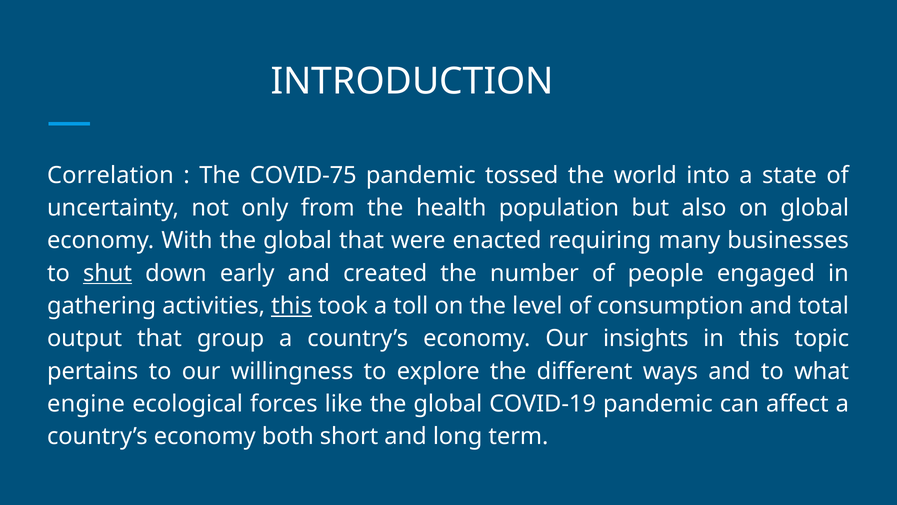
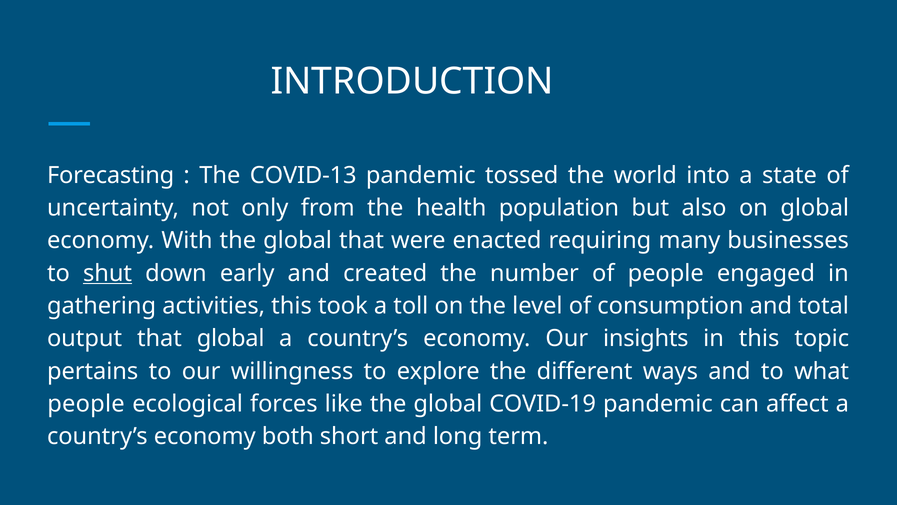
Correlation: Correlation -> Forecasting
COVID-75: COVID-75 -> COVID-13
this at (292, 306) underline: present -> none
that group: group -> global
engine at (86, 404): engine -> people
